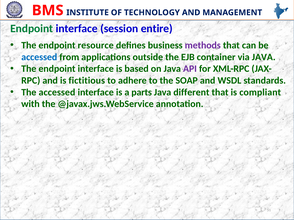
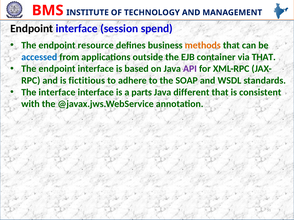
Endpoint at (32, 29) colour: green -> black
entire: entire -> spend
methods colour: purple -> orange
via JAVA: JAVA -> THAT
The accessed: accessed -> interface
compliant: compliant -> consistent
